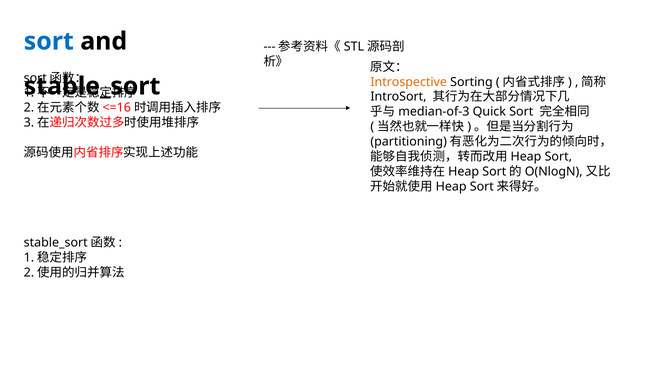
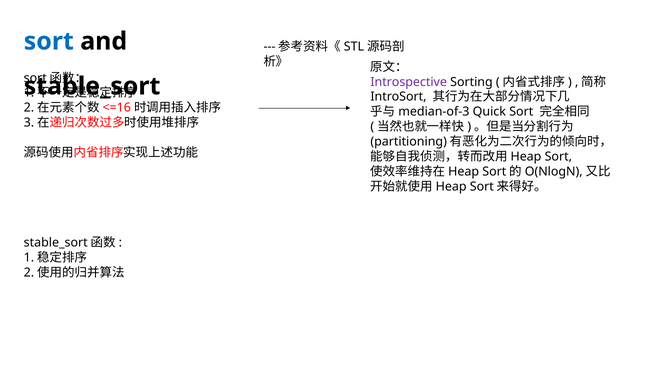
Introspective colour: orange -> purple
